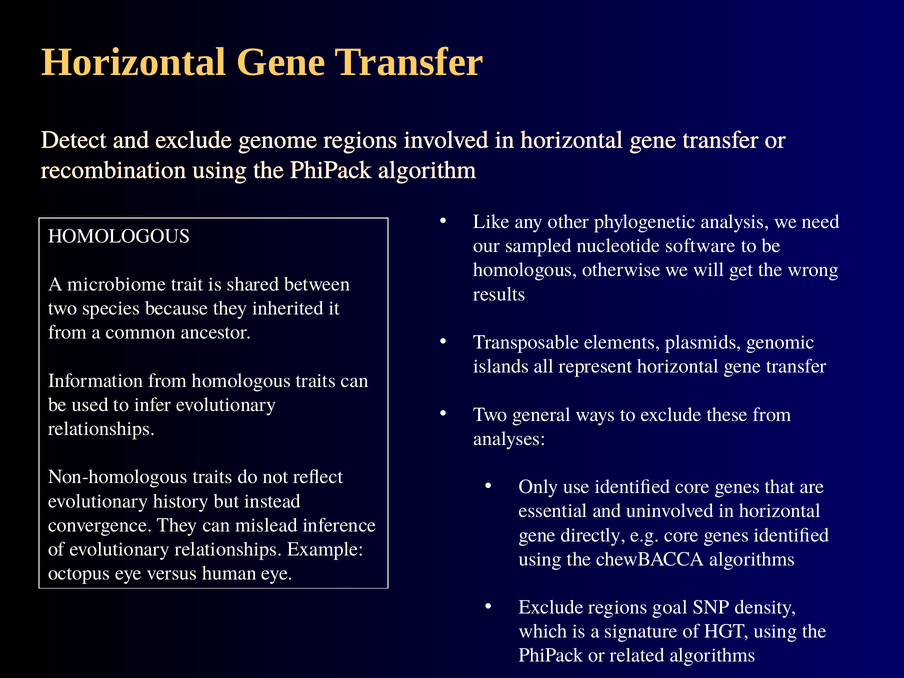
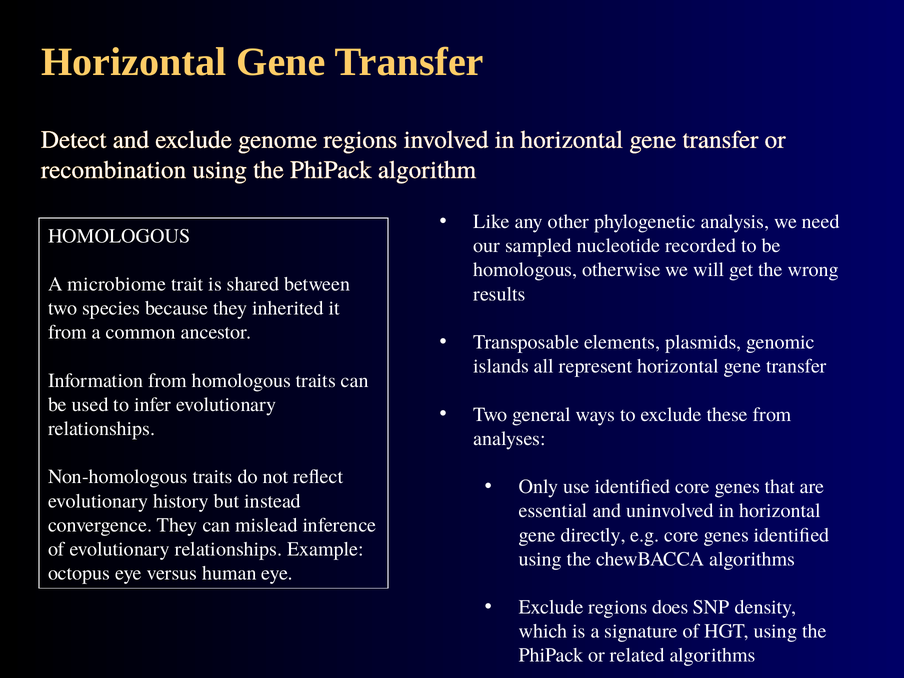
software: software -> recorded
goal: goal -> does
